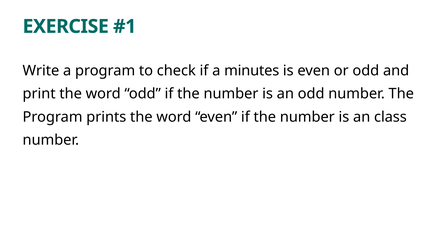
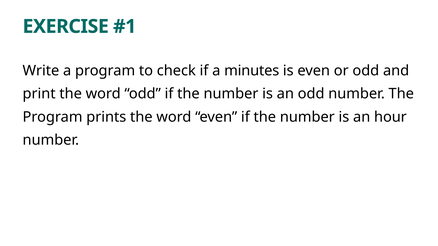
class: class -> hour
